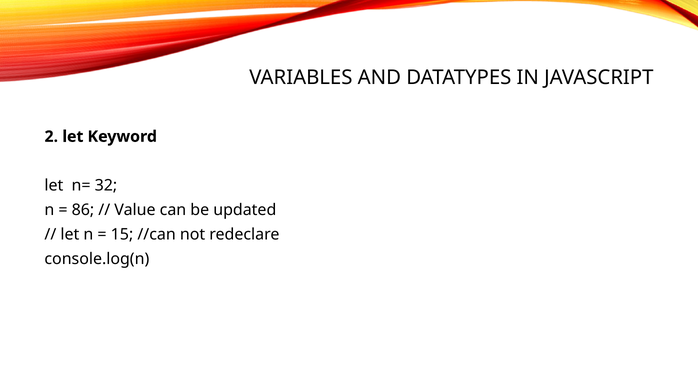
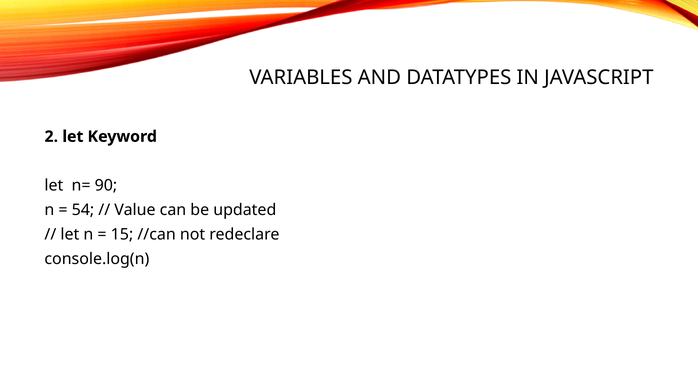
32: 32 -> 90
86: 86 -> 54
